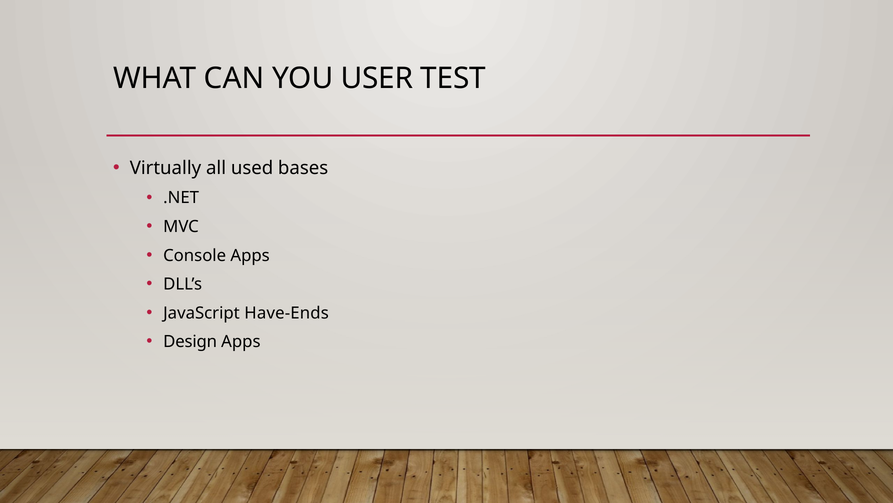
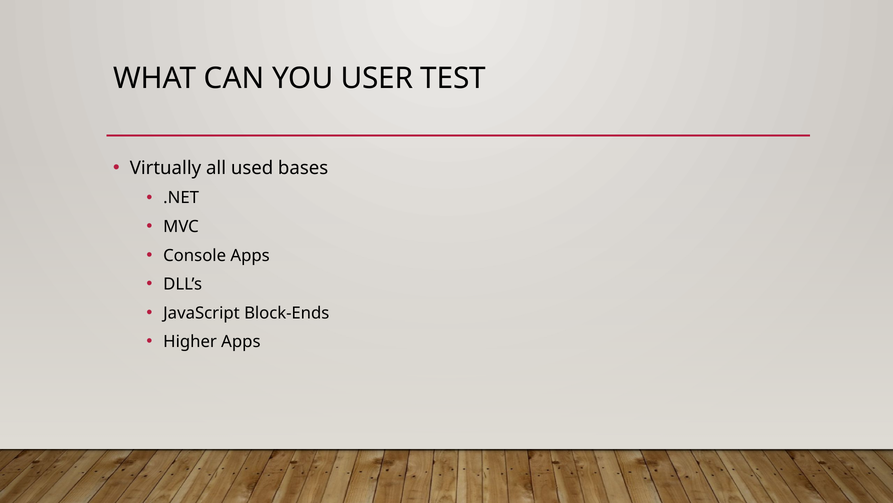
Have-Ends: Have-Ends -> Block-Ends
Design: Design -> Higher
